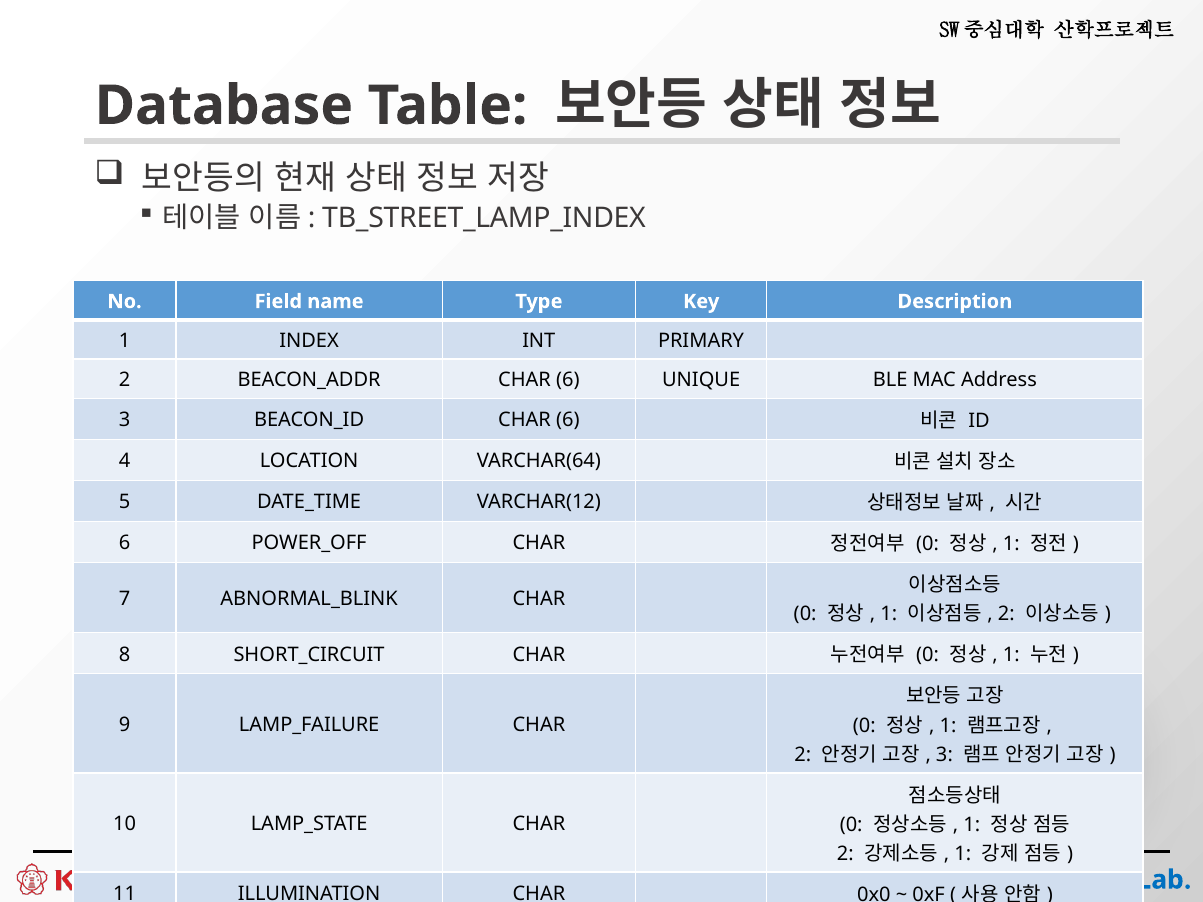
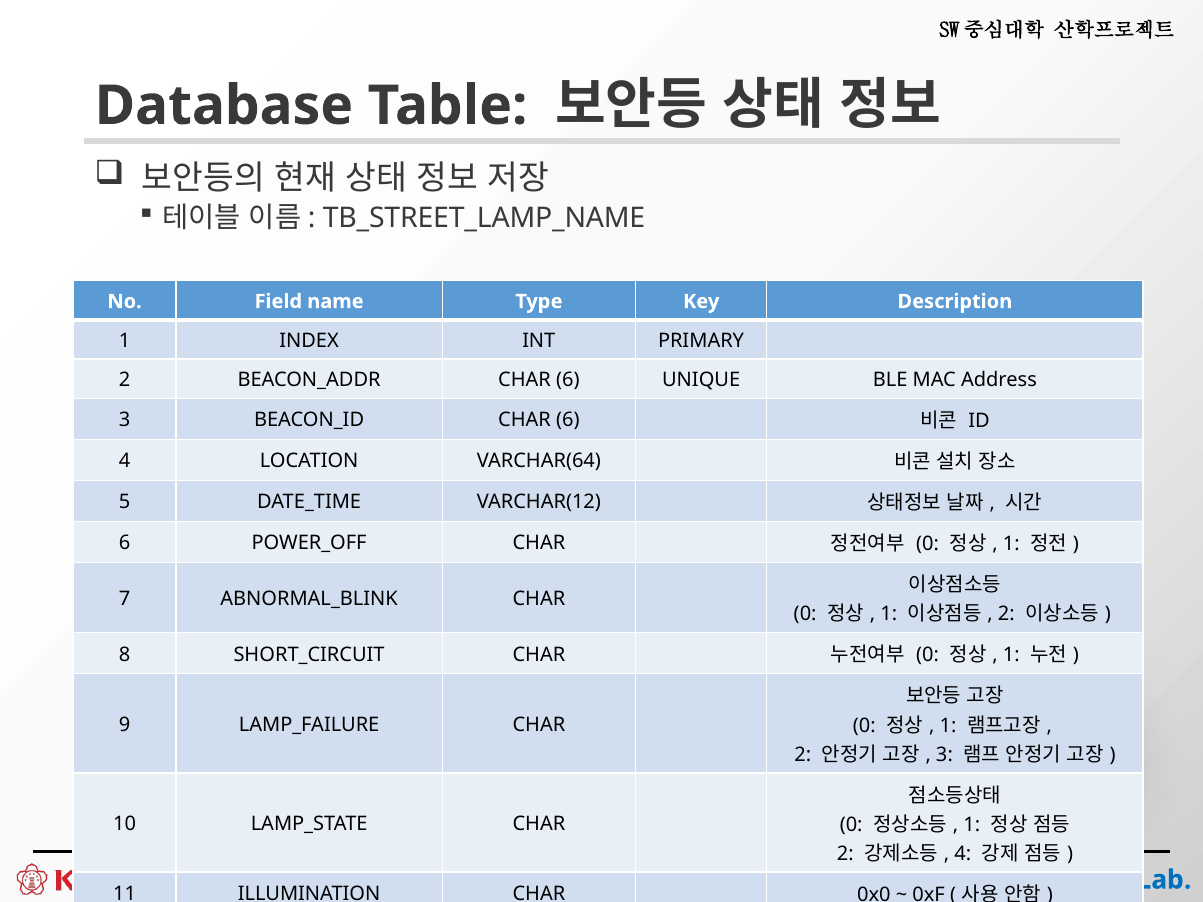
TB_STREET_LAMP_INDEX: TB_STREET_LAMP_INDEX -> TB_STREET_LAMP_NAME
1 at (963, 854): 1 -> 4
